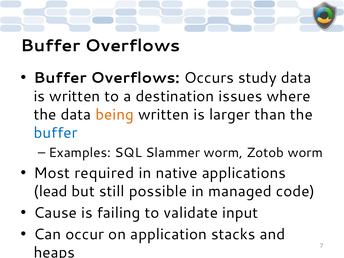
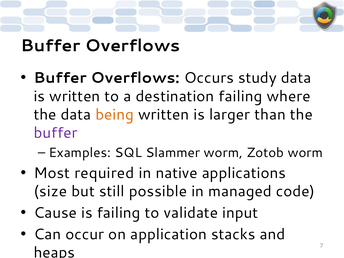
destination issues: issues -> failing
buffer at (56, 133) colour: blue -> purple
lead: lead -> size
